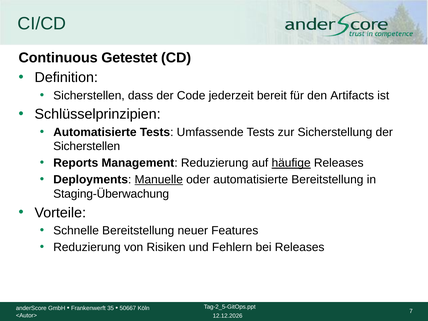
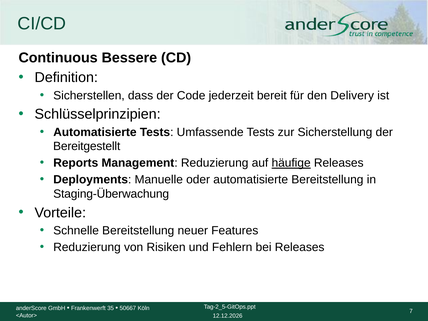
Getestet: Getestet -> Bessere
Artifacts: Artifacts -> Delivery
Sicherstellen at (87, 146): Sicherstellen -> Bereitgestellt
Manuelle underline: present -> none
